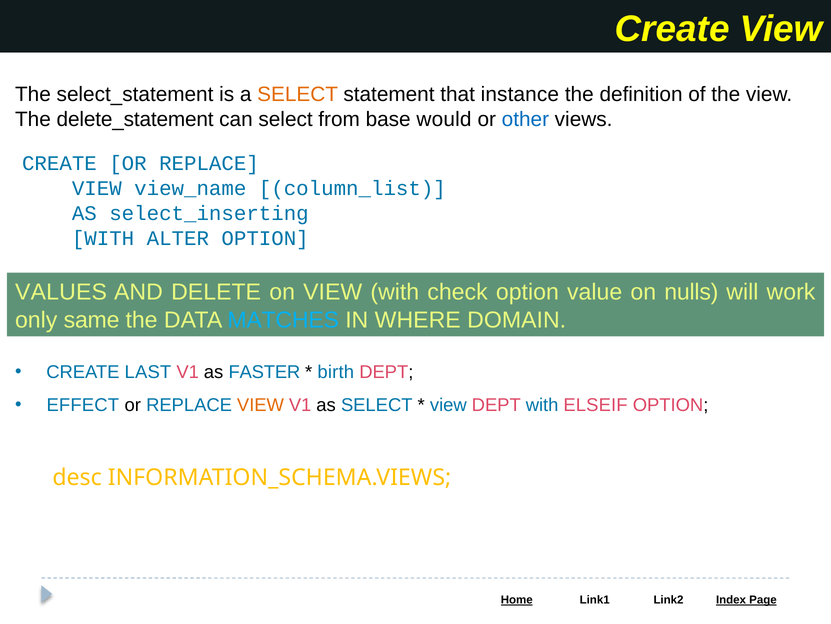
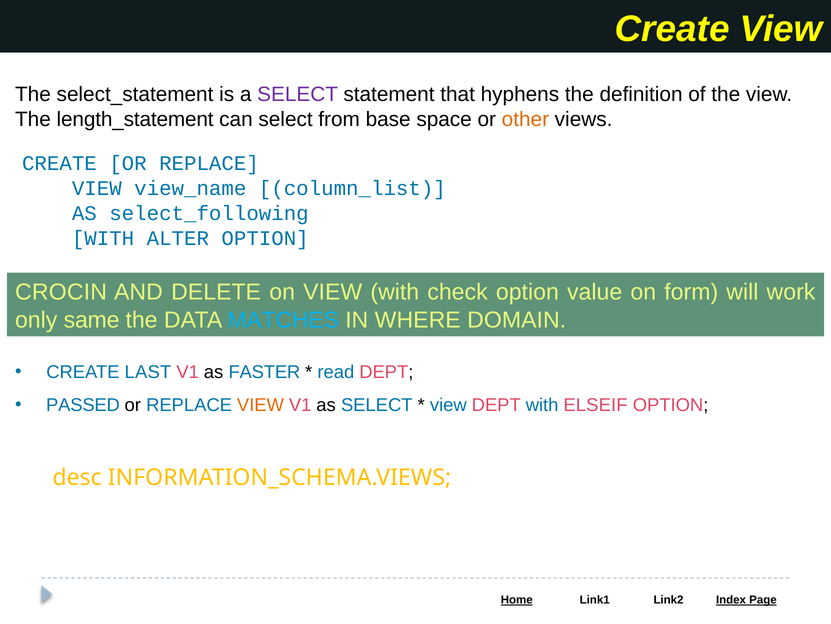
SELECT at (298, 94) colour: orange -> purple
instance: instance -> hyphens
delete_statement: delete_statement -> length_statement
would: would -> space
other colour: blue -> orange
select_inserting: select_inserting -> select_following
VALUES: VALUES -> CROCIN
nulls: nulls -> form
birth: birth -> read
EFFECT: EFFECT -> PASSED
